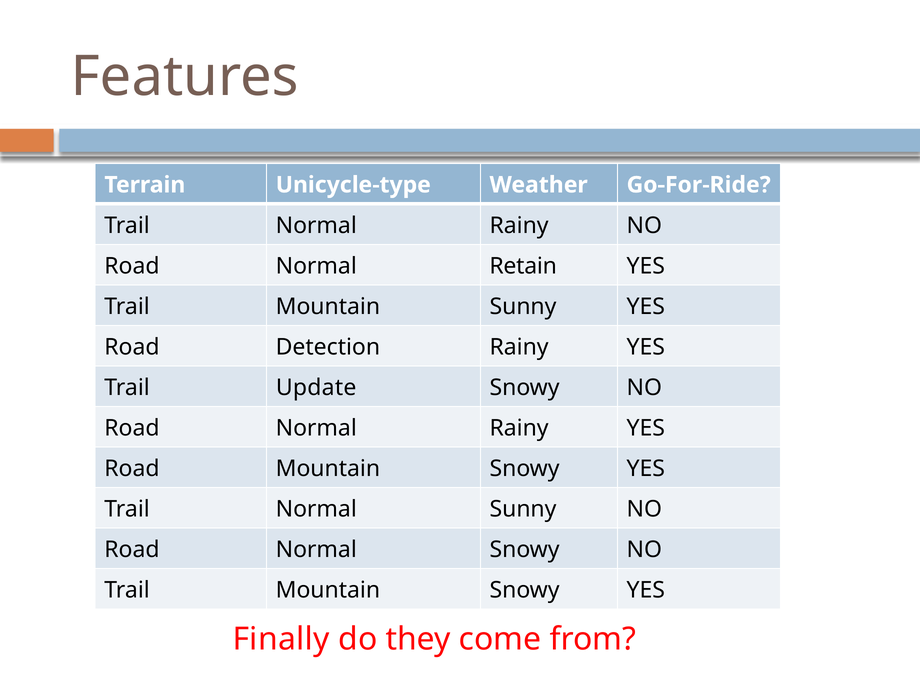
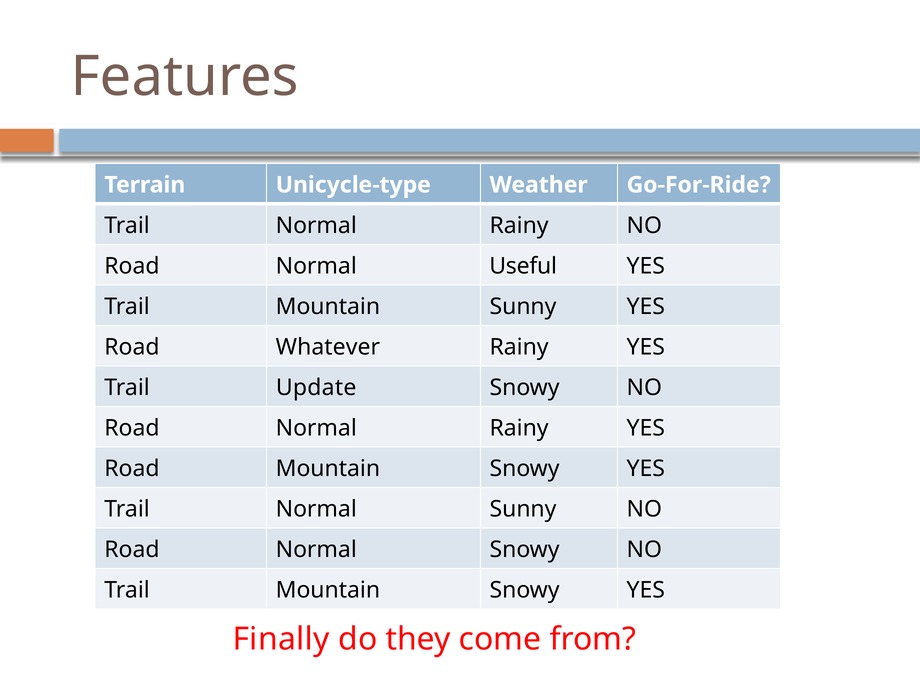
Retain: Retain -> Useful
Detection: Detection -> Whatever
